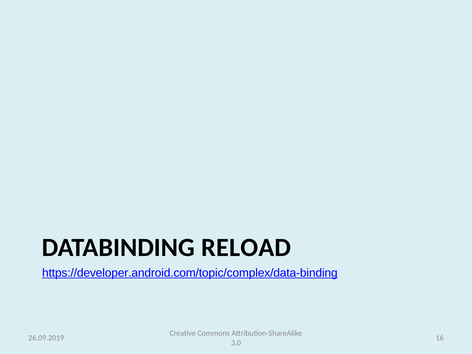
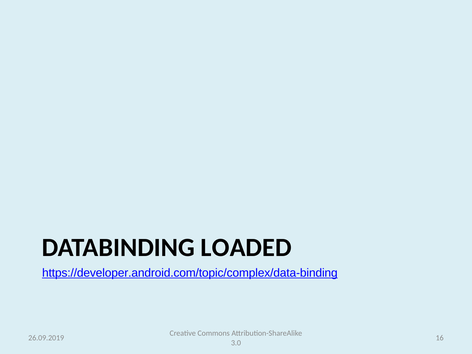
RELOAD: RELOAD -> LOADED
